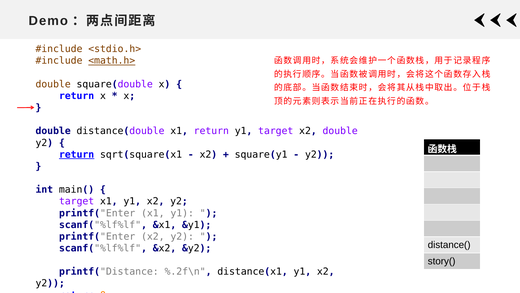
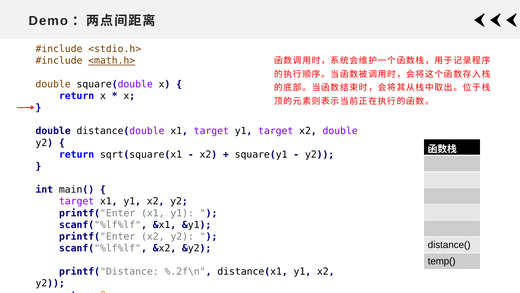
x1 return: return -> target
return at (77, 154) underline: present -> none
story(: story( -> temp(
